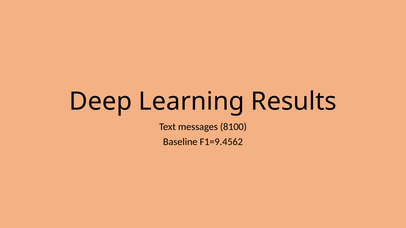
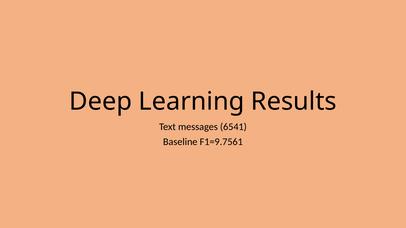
8100: 8100 -> 6541
F1=9.4562: F1=9.4562 -> F1=9.7561
